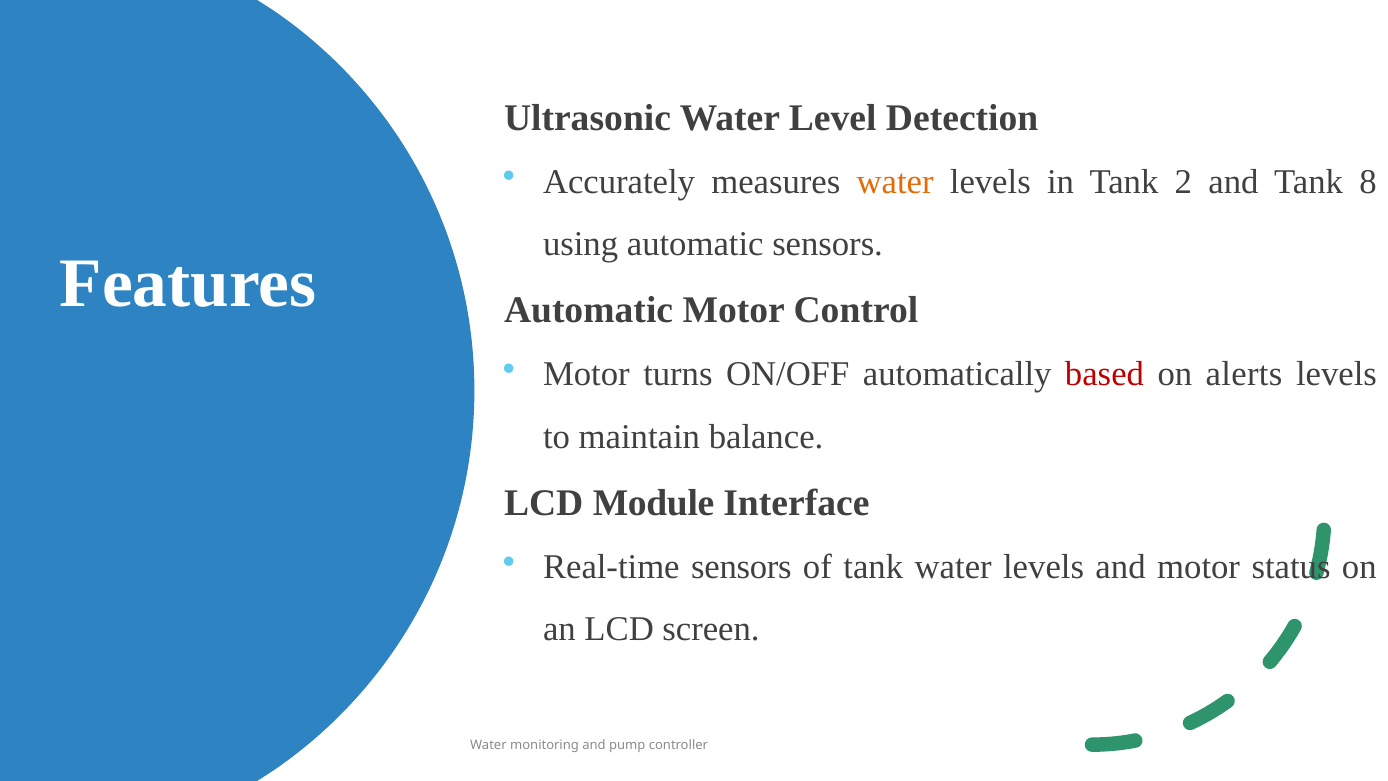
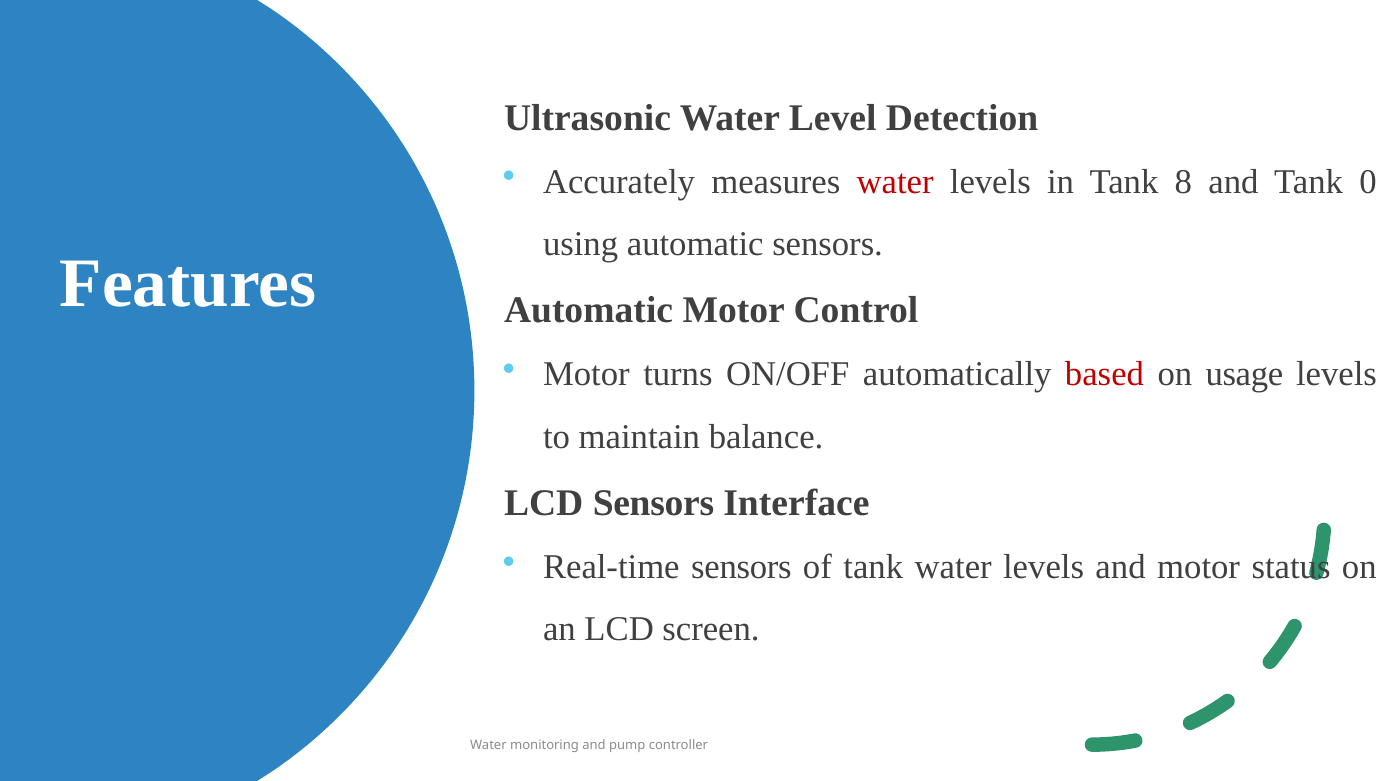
water at (895, 182) colour: orange -> red
2: 2 -> 8
8: 8 -> 0
alerts: alerts -> usage
LCD Module: Module -> Sensors
